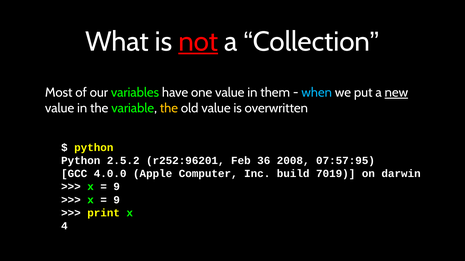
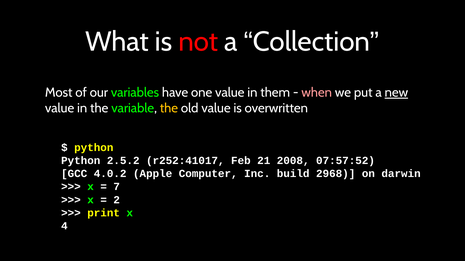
not underline: present -> none
when colour: light blue -> pink
r252:96201: r252:96201 -> r252:41017
36: 36 -> 21
07:57:95: 07:57:95 -> 07:57:52
4.0.0: 4.0.0 -> 4.0.2
7019: 7019 -> 2968
9 at (117, 187): 9 -> 7
9 at (117, 200): 9 -> 2
